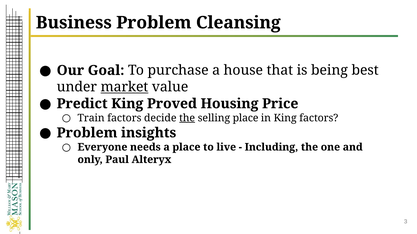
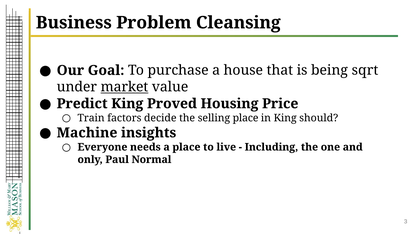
best: best -> sqrt
the at (187, 118) underline: present -> none
King factors: factors -> should
Problem at (87, 133): Problem -> Machine
Alteryx: Alteryx -> Normal
